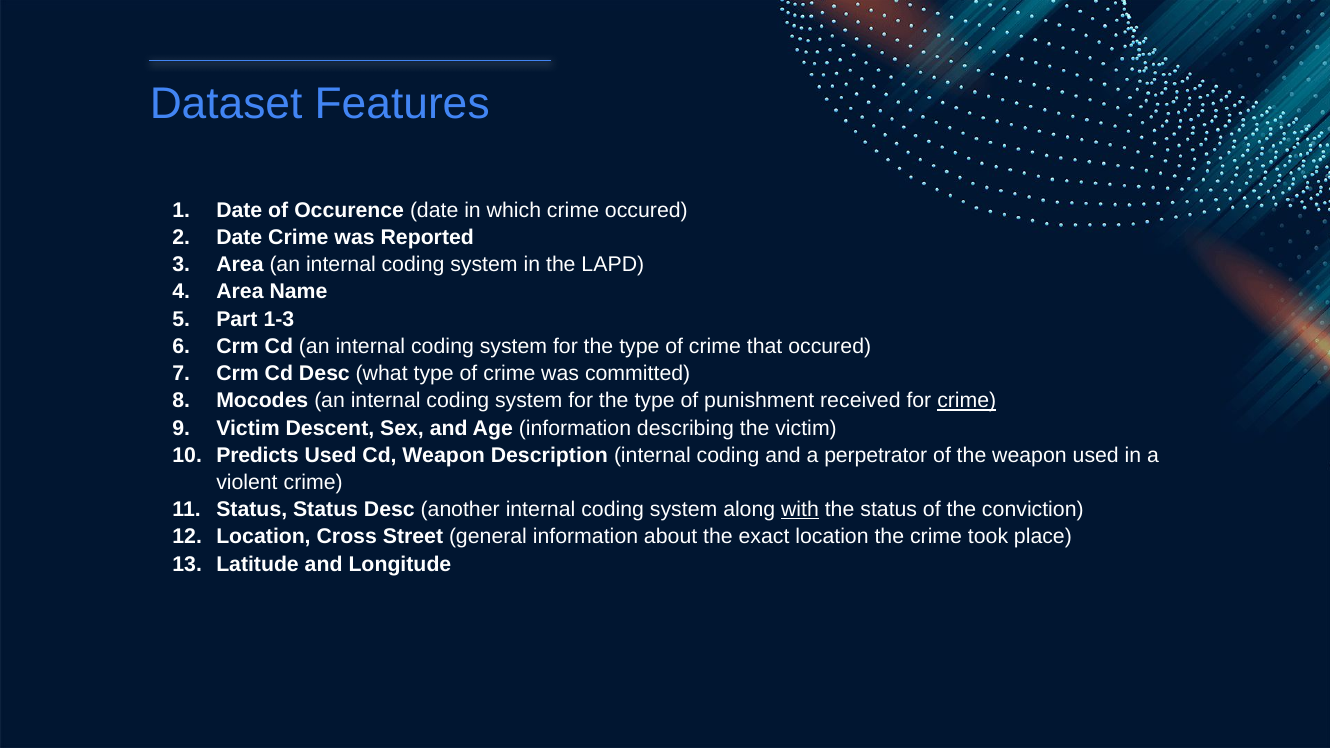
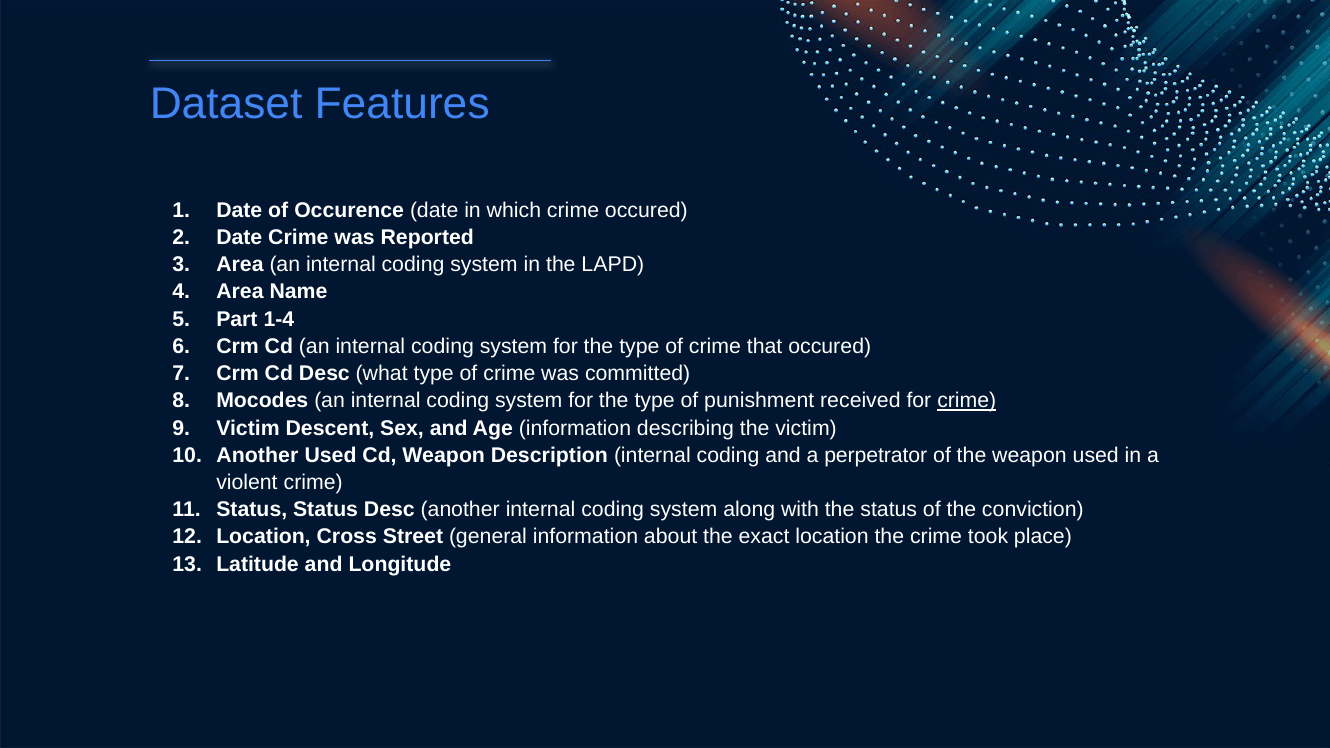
1-3: 1-3 -> 1-4
Predicts at (257, 455): Predicts -> Another
with underline: present -> none
